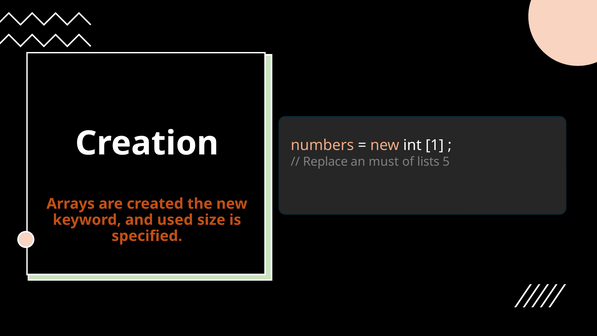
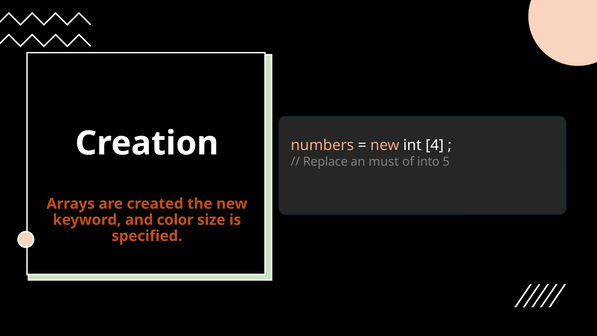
1: 1 -> 4
lists: lists -> into
used: used -> color
